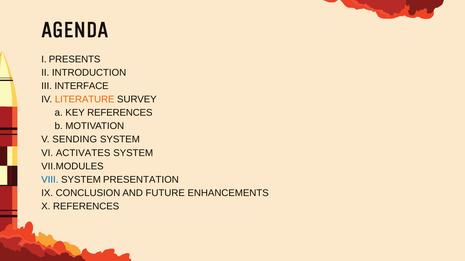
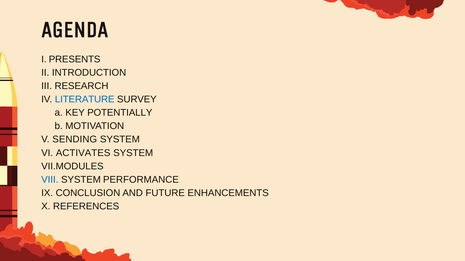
INTERFACE: INTERFACE -> RESEARCH
LITERATURE colour: orange -> blue
KEY REFERENCES: REFERENCES -> POTENTIALLY
PRESENTATION: PRESENTATION -> PERFORMANCE
